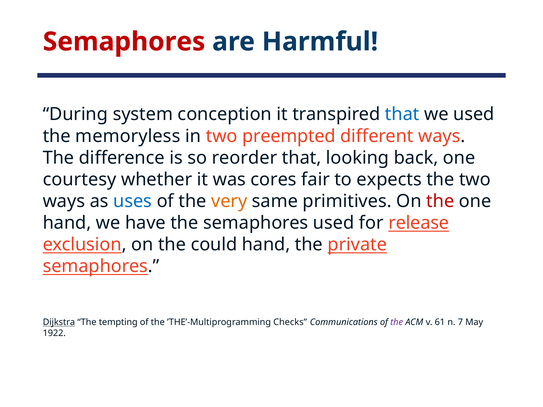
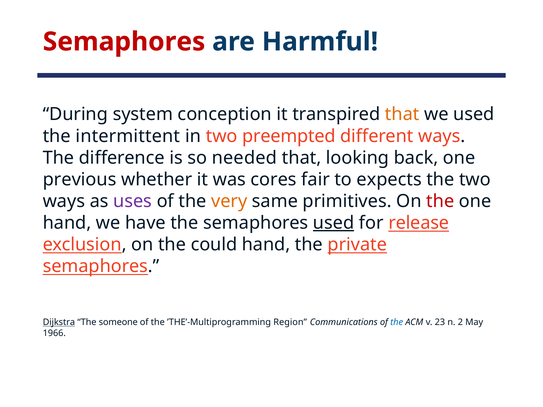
that at (402, 114) colour: blue -> orange
memoryless: memoryless -> intermittent
reorder: reorder -> needed
courtesy: courtesy -> previous
uses colour: blue -> purple
used at (334, 223) underline: none -> present
tempting: tempting -> someone
Checks: Checks -> Region
the at (397, 323) colour: purple -> blue
61: 61 -> 23
7: 7 -> 2
1922: 1922 -> 1966
